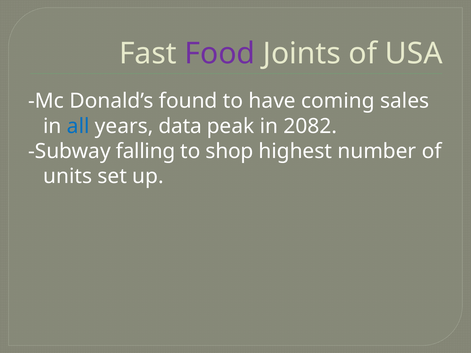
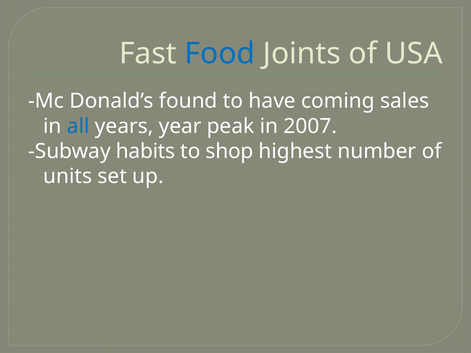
Food colour: purple -> blue
data: data -> year
2082: 2082 -> 2007
falling: falling -> habits
